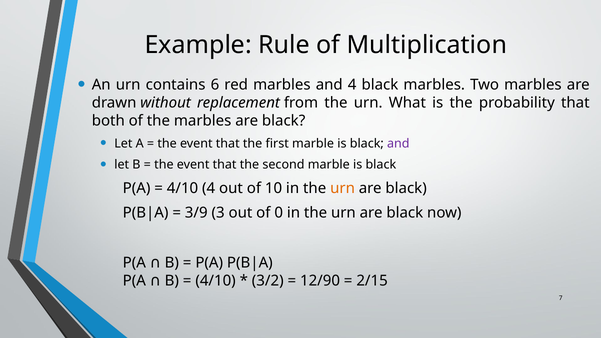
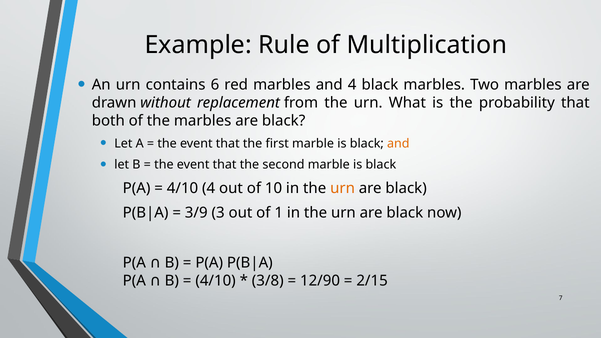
and at (398, 143) colour: purple -> orange
0: 0 -> 1
3/2: 3/2 -> 3/8
